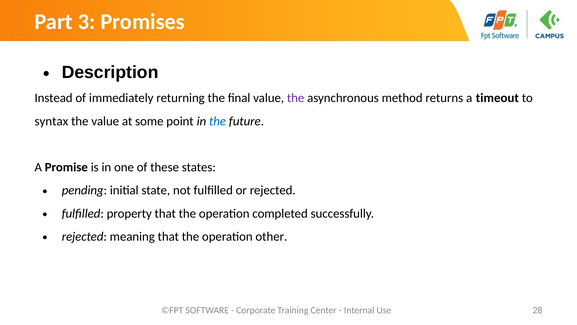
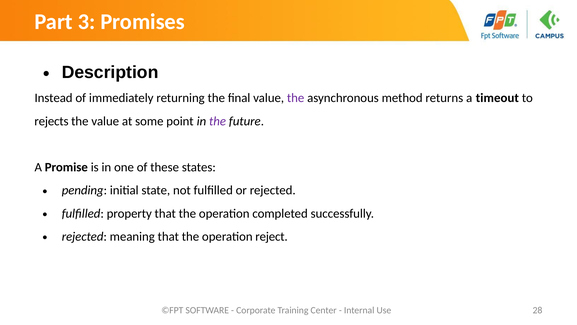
syntax: syntax -> rejects
the at (218, 121) colour: blue -> purple
other: other -> reject
